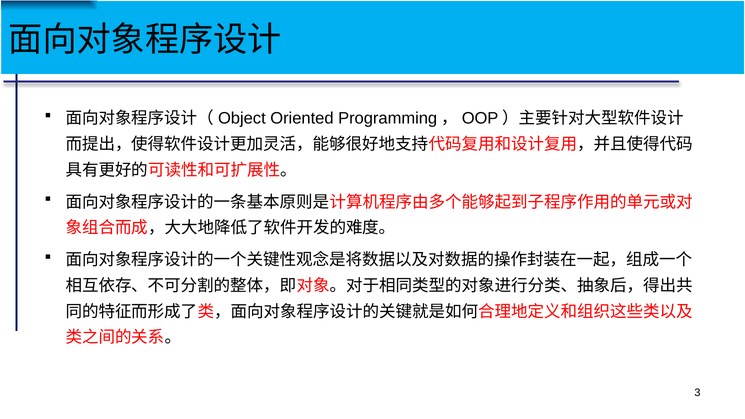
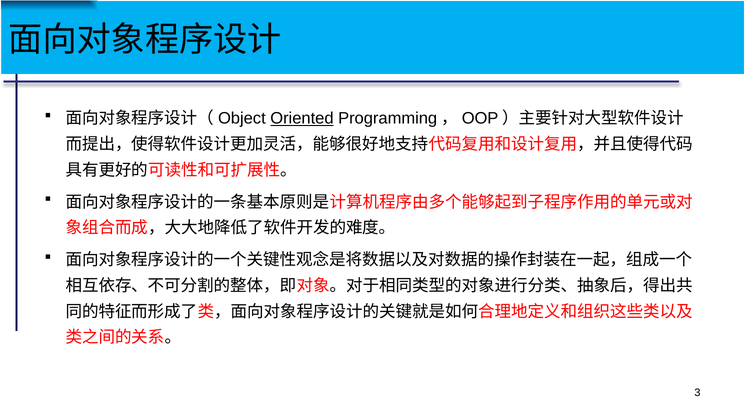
Oriented underline: none -> present
